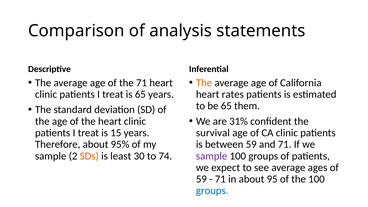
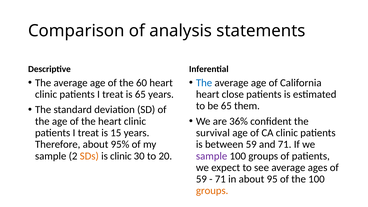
the 71: 71 -> 60
The at (204, 83) colour: orange -> blue
rates: rates -> close
31%: 31% -> 36%
is least: least -> clinic
74: 74 -> 20
groups at (212, 191) colour: blue -> orange
